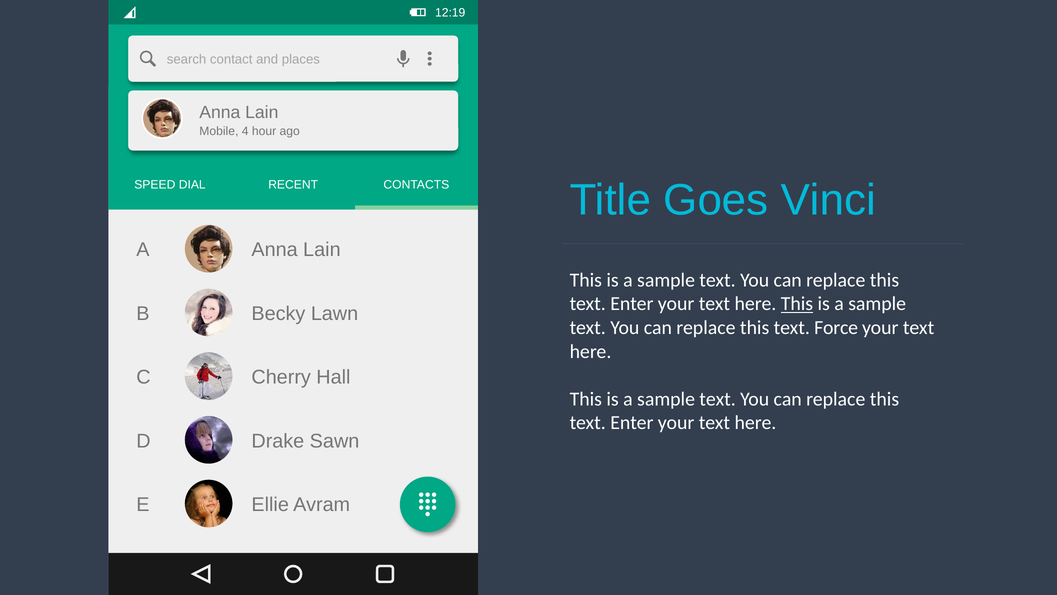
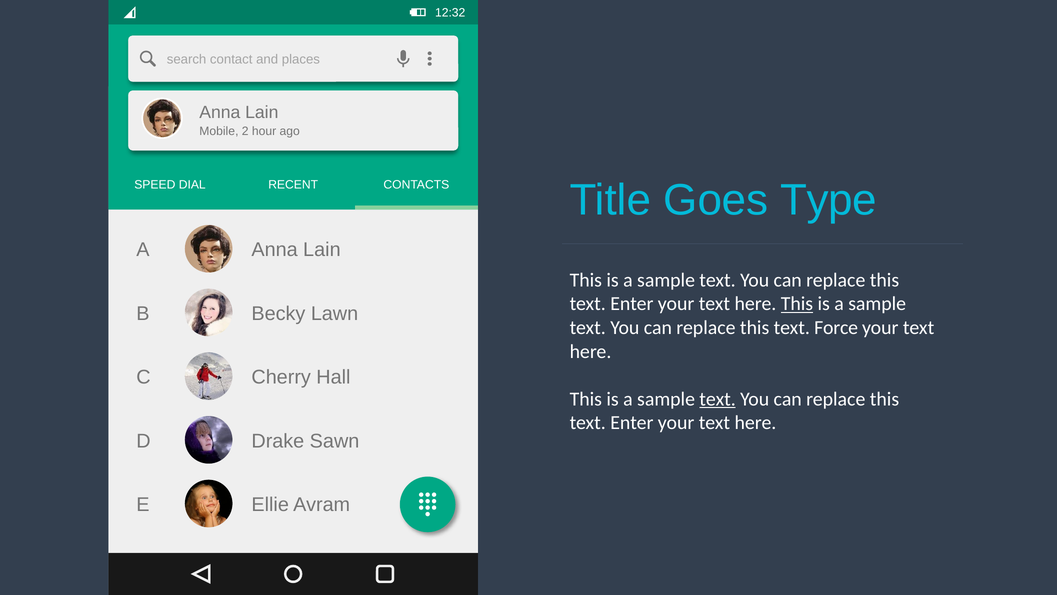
12:19: 12:19 -> 12:32
4: 4 -> 2
Vinci: Vinci -> Type
text at (718, 399) underline: none -> present
